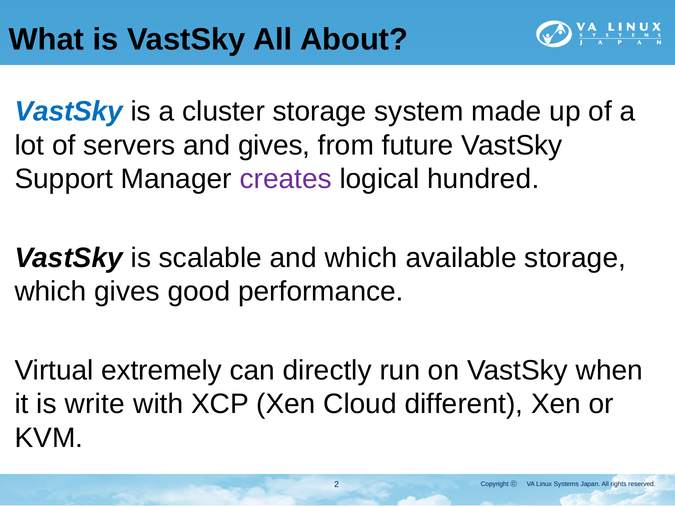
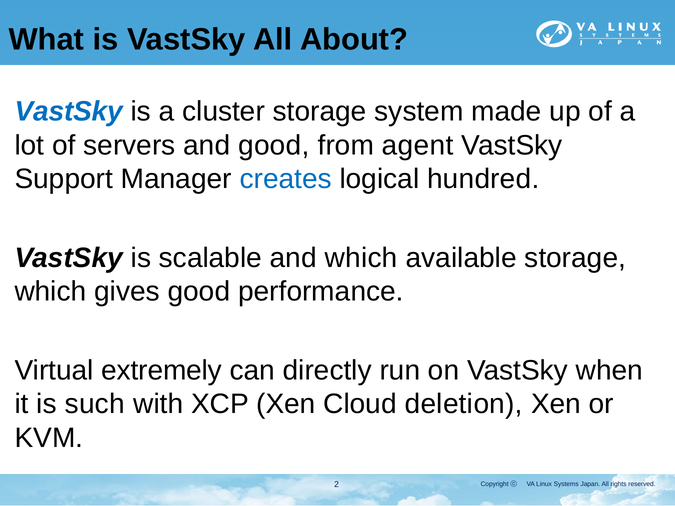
and gives: gives -> good
future: future -> agent
creates colour: purple -> blue
write: write -> such
different: different -> deletion
